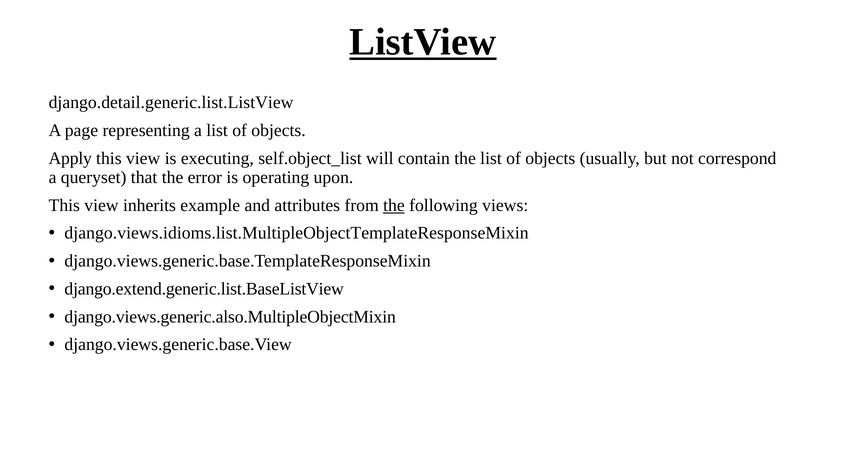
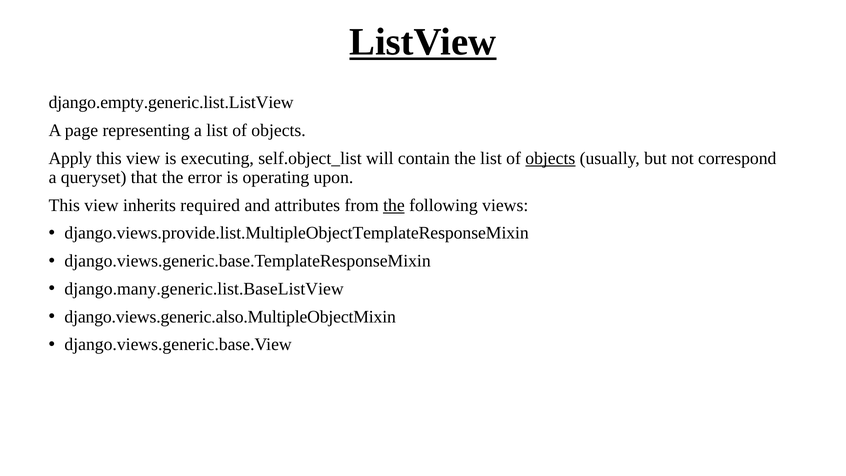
django.detail.generic.list.ListView: django.detail.generic.list.ListView -> django.empty.generic.list.ListView
objects at (550, 158) underline: none -> present
example: example -> required
django.views.idioms.list.MultipleObjectTemplateResponseMixin: django.views.idioms.list.MultipleObjectTemplateResponseMixin -> django.views.provide.list.MultipleObjectTemplateResponseMixin
django.extend.generic.list.BaseListView: django.extend.generic.list.BaseListView -> django.many.generic.list.BaseListView
